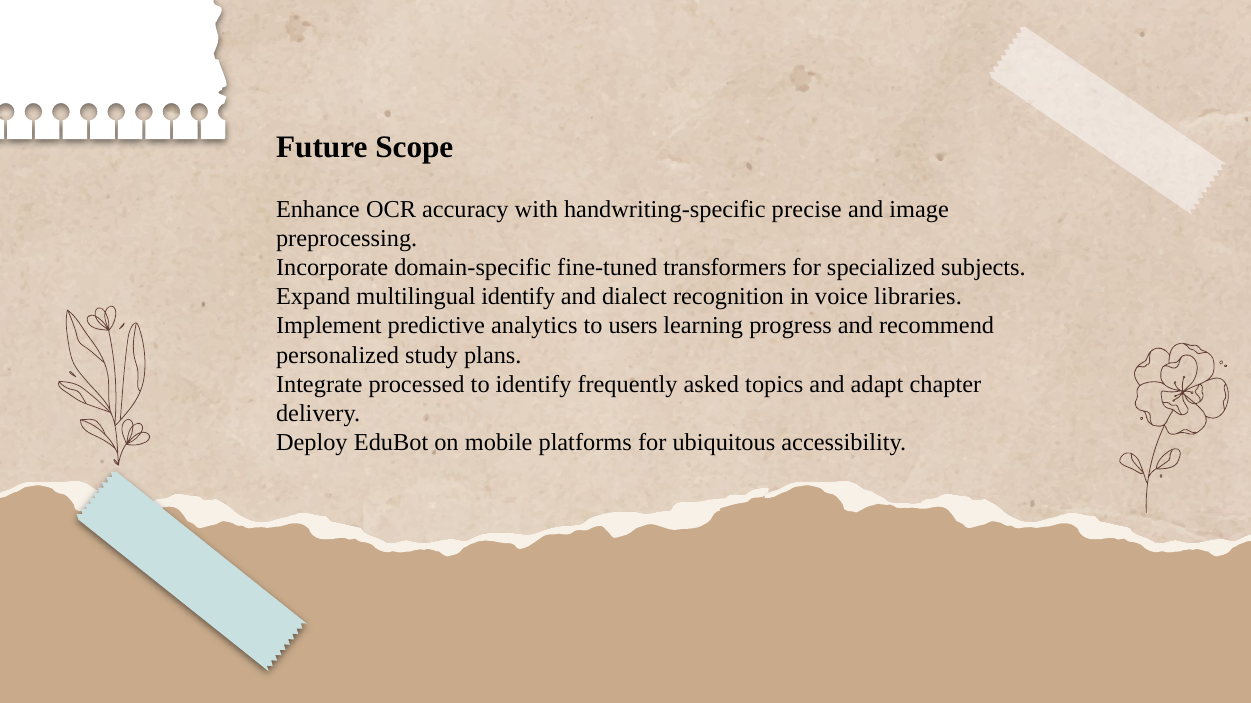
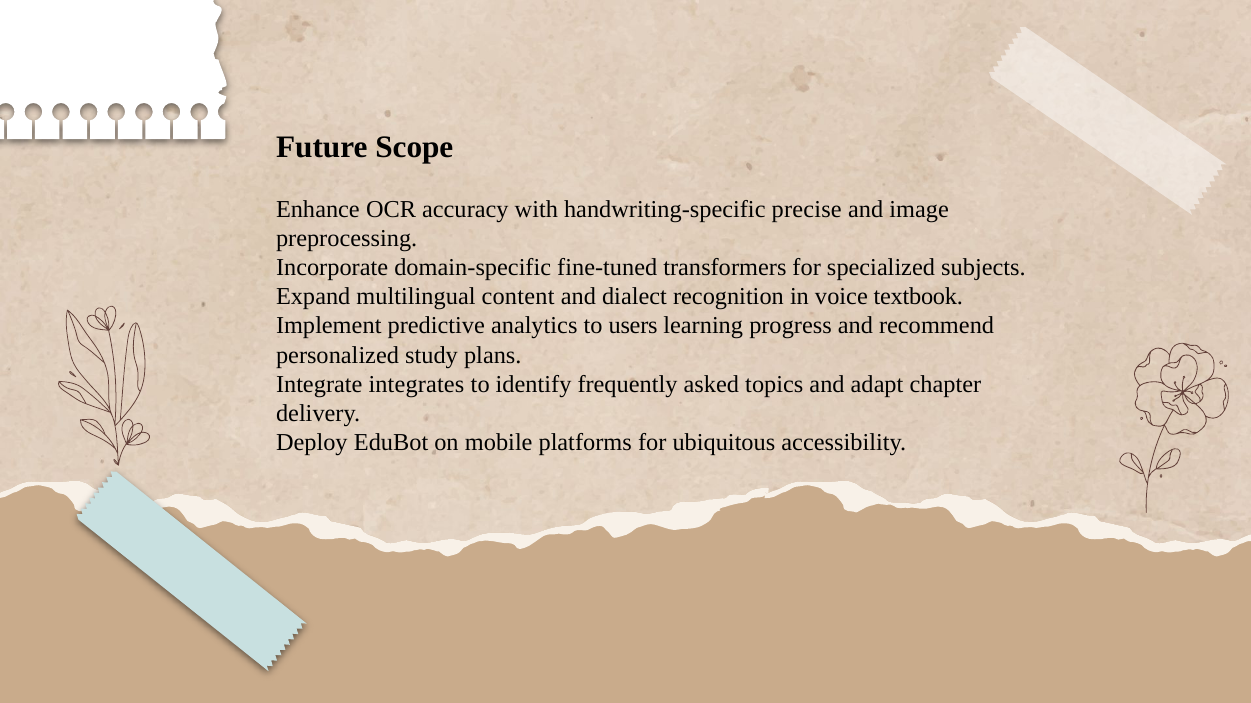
multilingual identify: identify -> content
libraries: libraries -> textbook
processed: processed -> integrates
